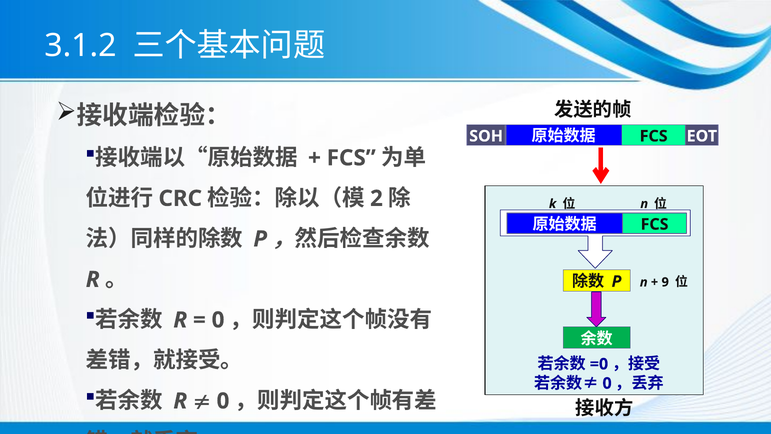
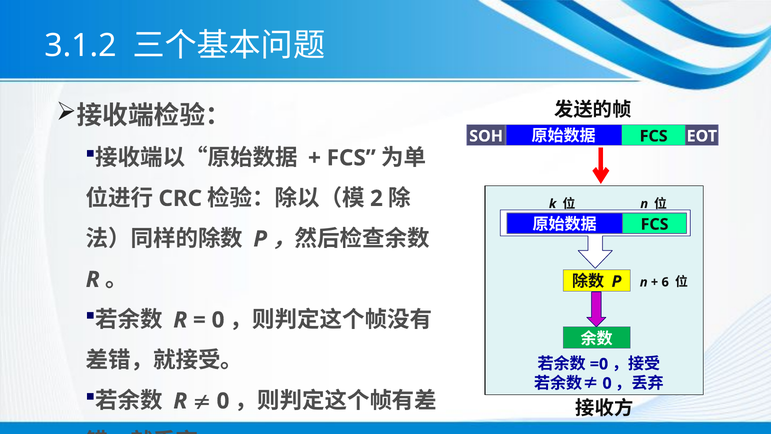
9: 9 -> 6
